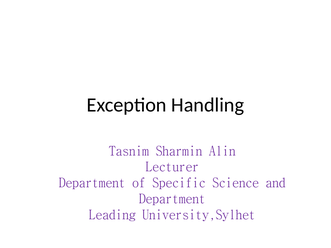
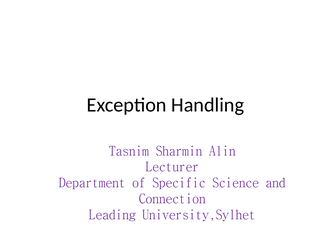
Department at (172, 199): Department -> Connection
